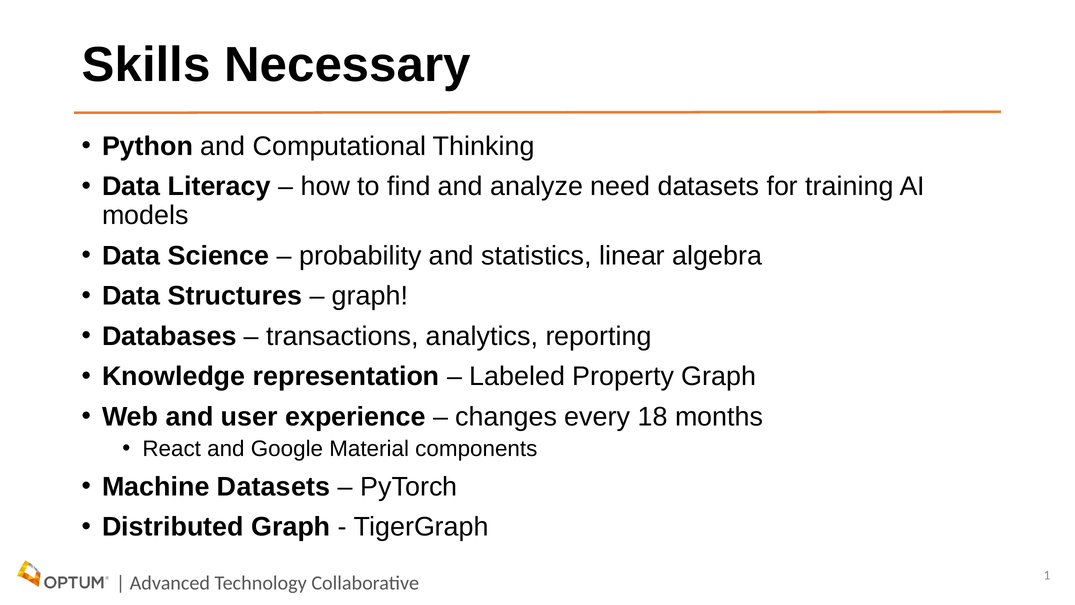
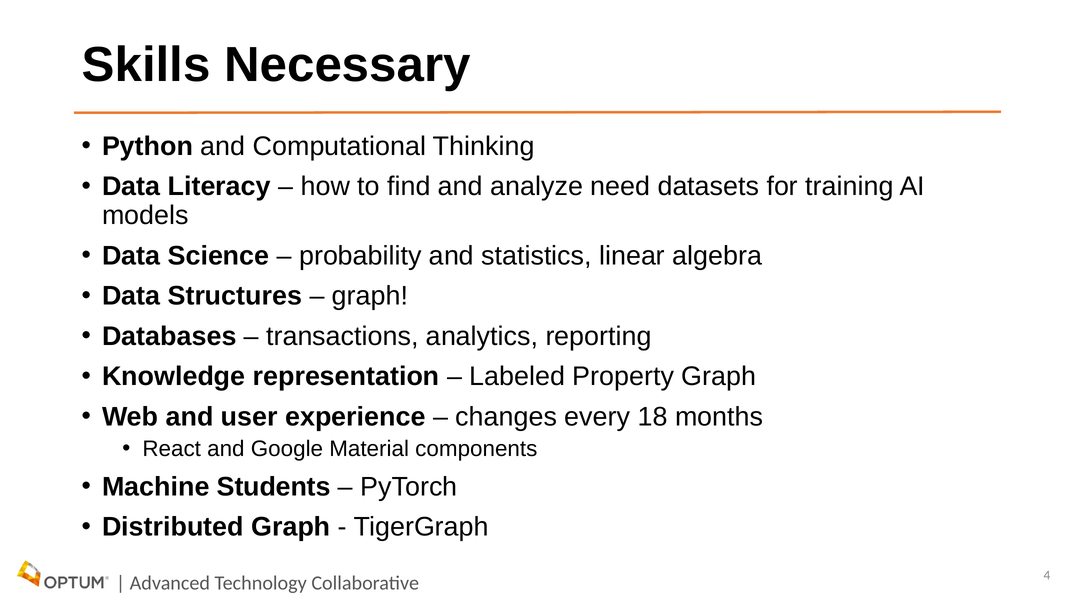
Machine Datasets: Datasets -> Students
1: 1 -> 4
